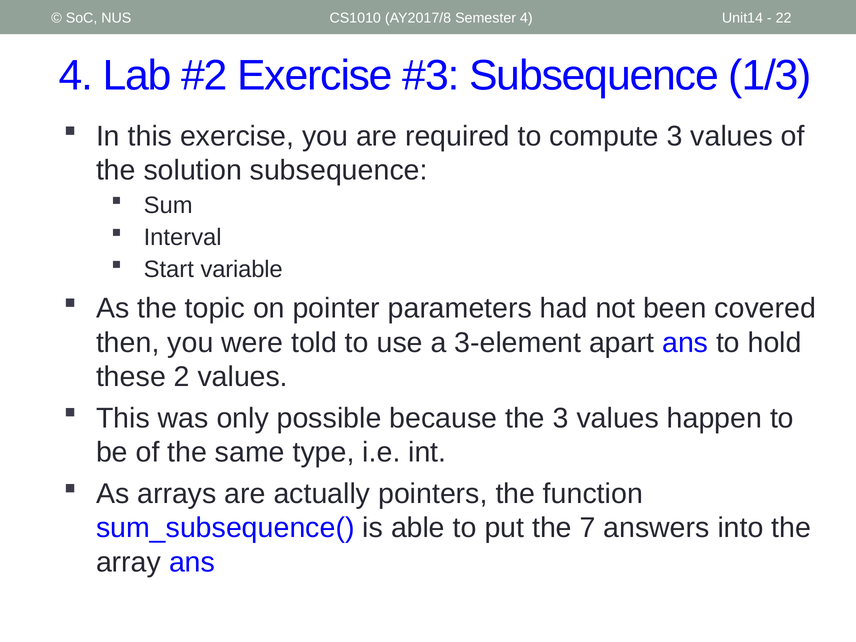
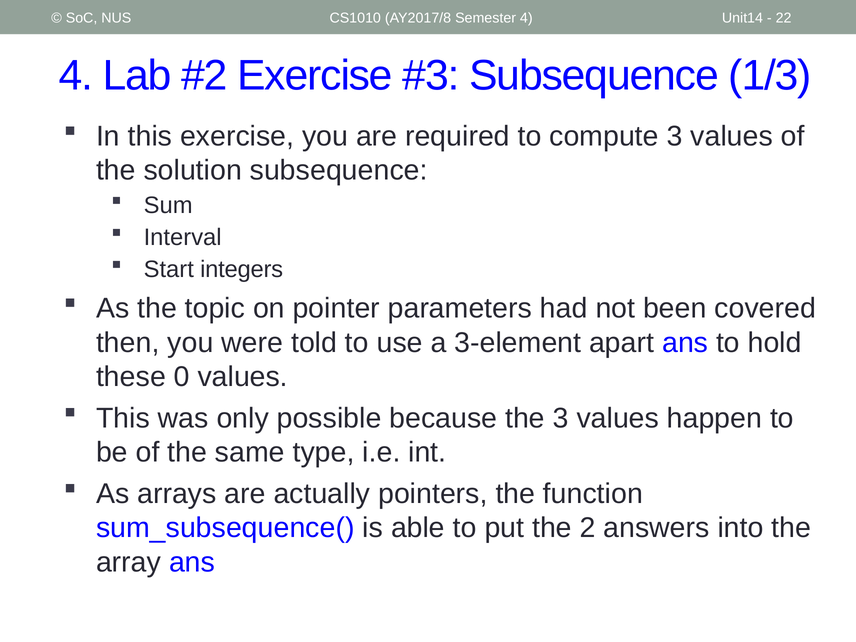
variable: variable -> integers
2: 2 -> 0
7: 7 -> 2
